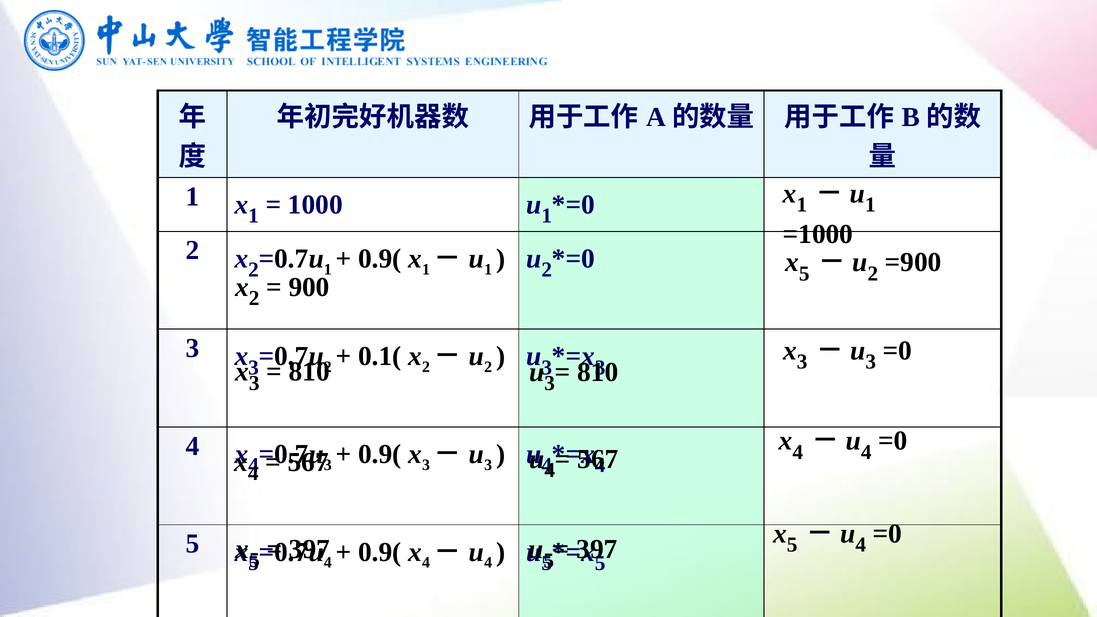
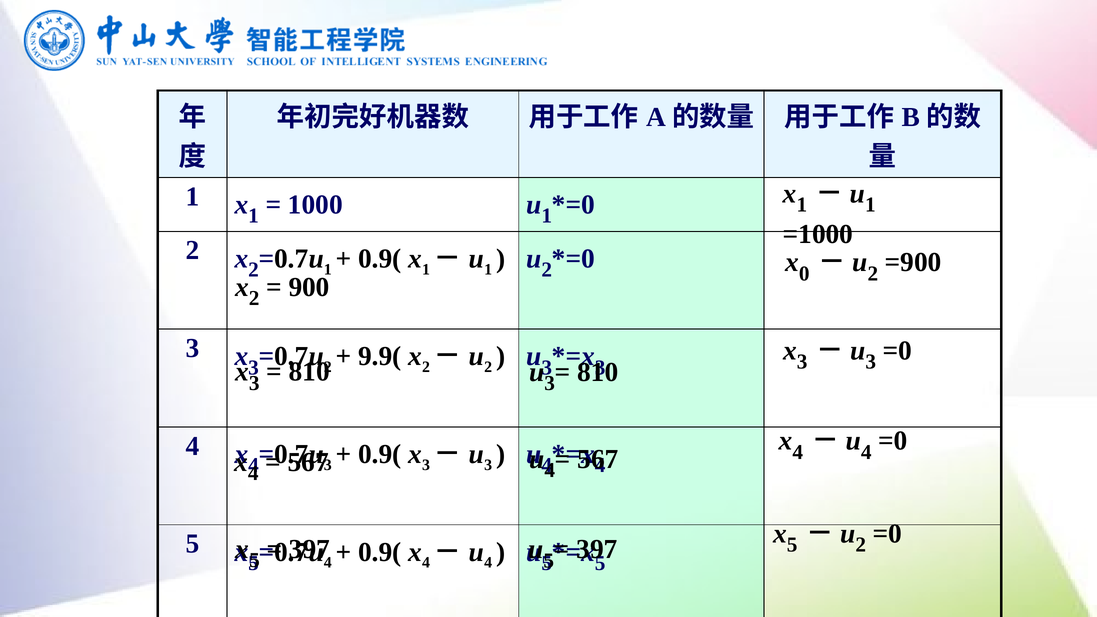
5 at (804, 274): 5 -> 0
0.1(: 0.1( -> 9.9(
4 at (861, 545): 4 -> 2
